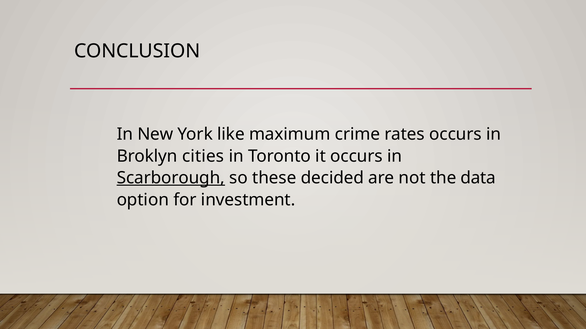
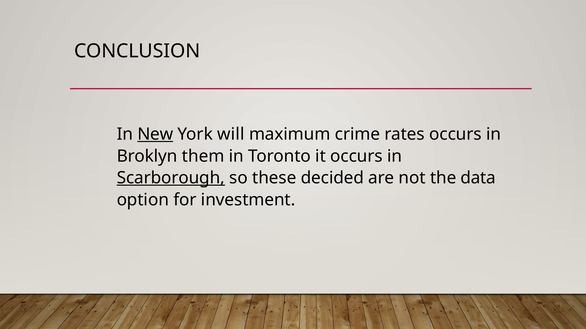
New underline: none -> present
like: like -> will
cities: cities -> them
